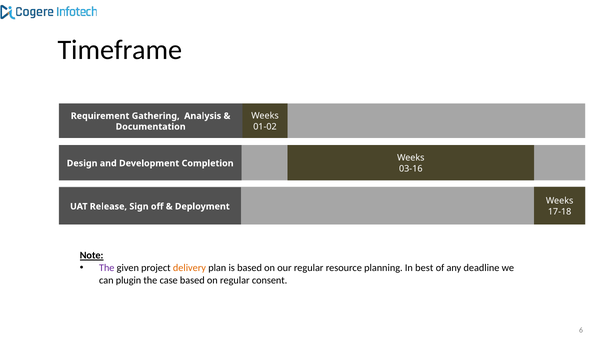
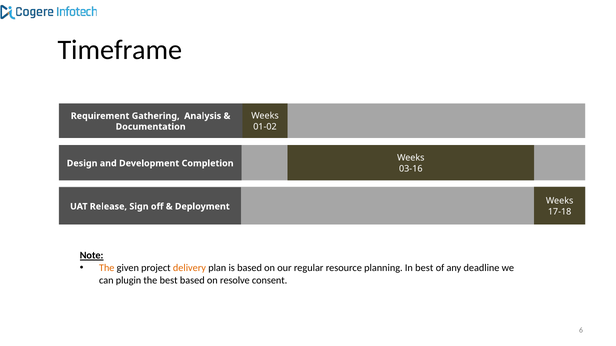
The at (107, 268) colour: purple -> orange
the case: case -> best
on regular: regular -> resolve
